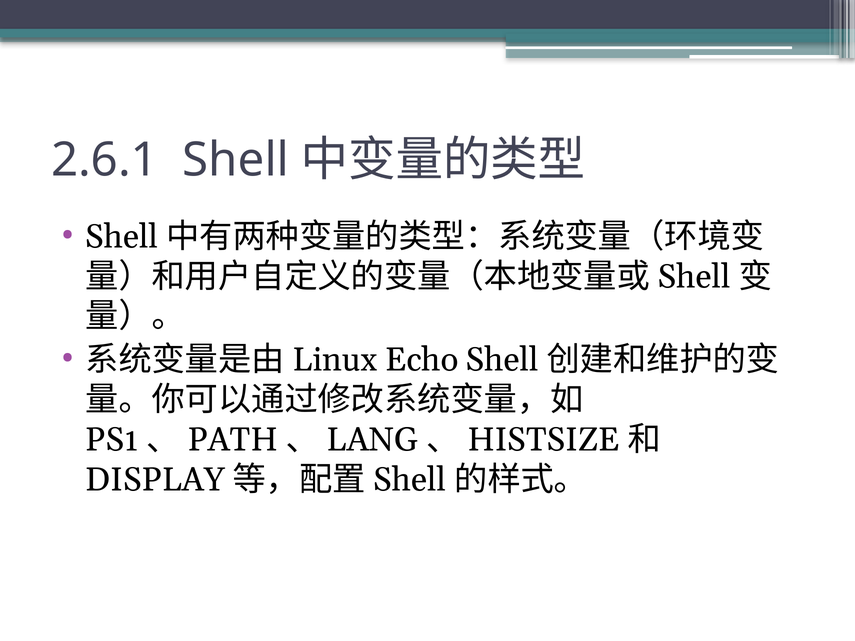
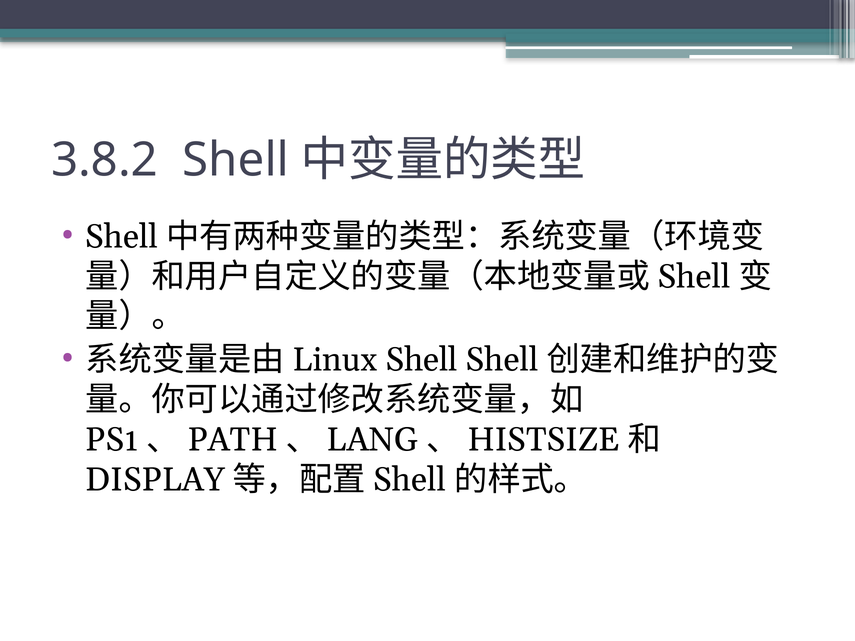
2.6.1: 2.6.1 -> 3.8.2
Echo at (422, 360): Echo -> Shell
